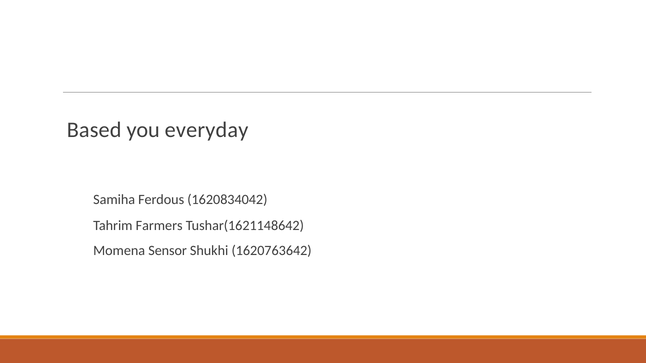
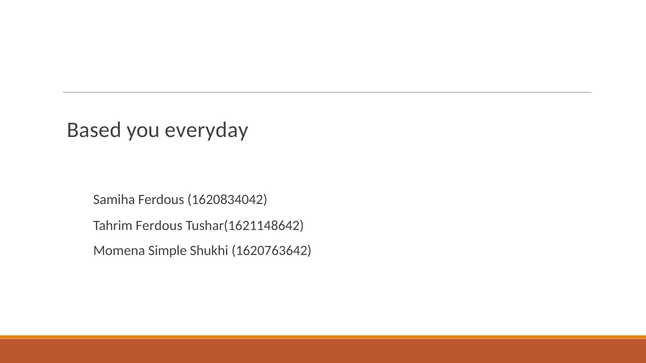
Tahrim Farmers: Farmers -> Ferdous
Sensor: Sensor -> Simple
